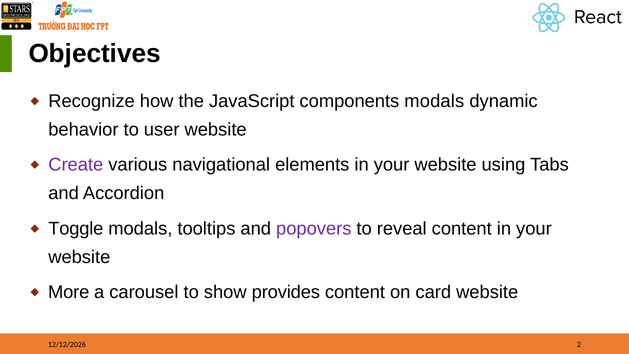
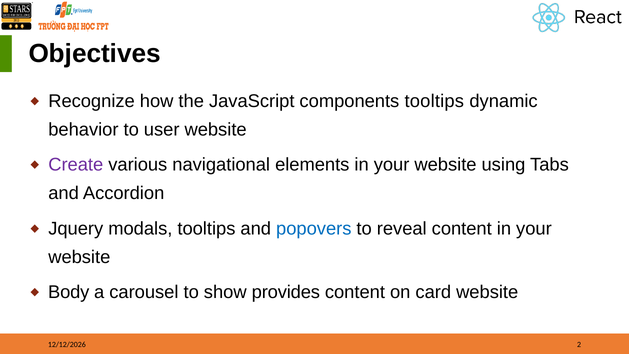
components modals: modals -> tooltips
Toggle: Toggle -> Jquery
popovers colour: purple -> blue
More: More -> Body
